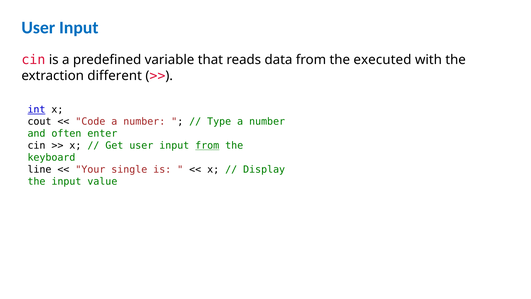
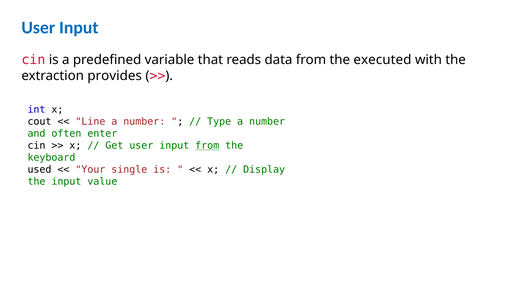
different: different -> provides
int underline: present -> none
Code: Code -> Line
line: line -> used
